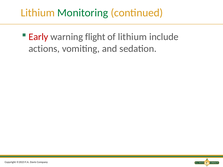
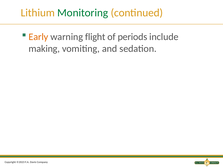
Early colour: red -> orange
of lithium: lithium -> periods
actions: actions -> making
